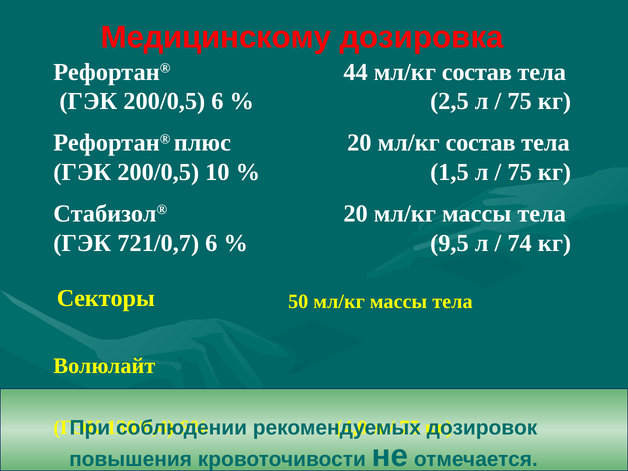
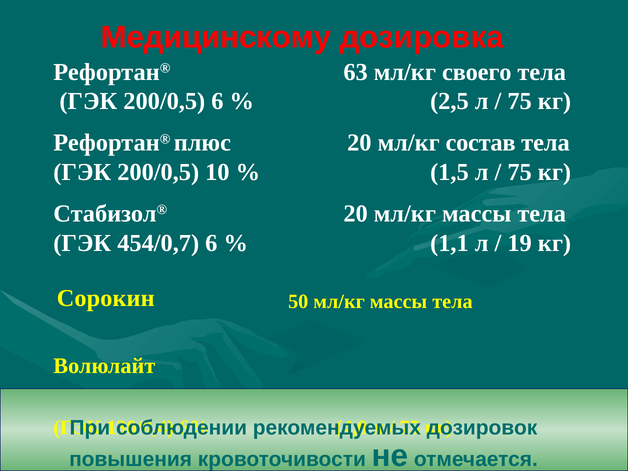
44: 44 -> 63
состав at (477, 72): состав -> своего
721/0,7: 721/0,7 -> 454/0,7
9,5: 9,5 -> 1,1
74: 74 -> 19
Секторы: Секторы -> Сорокин
